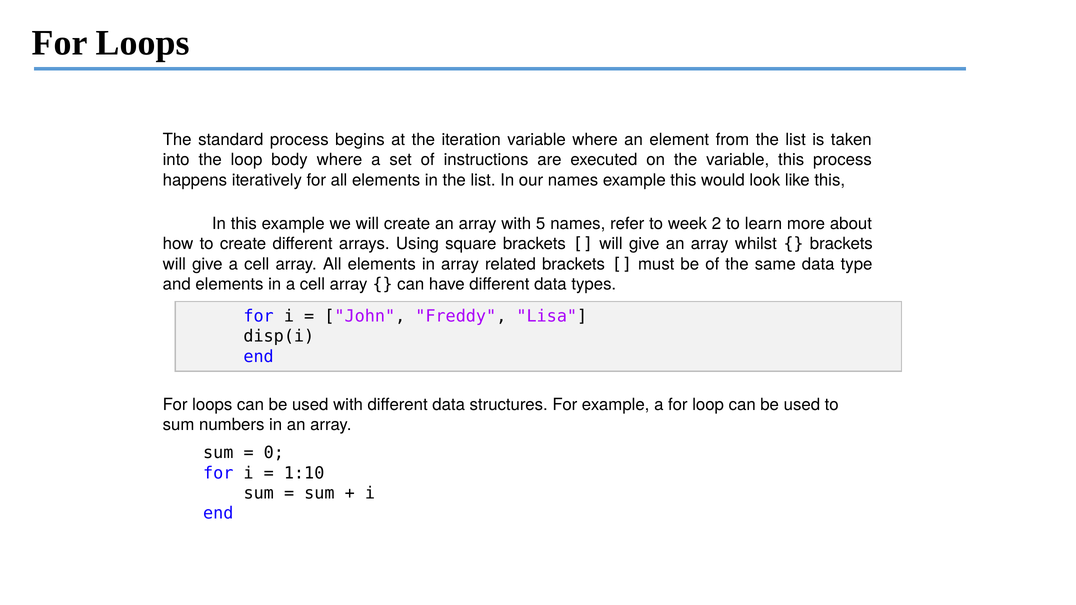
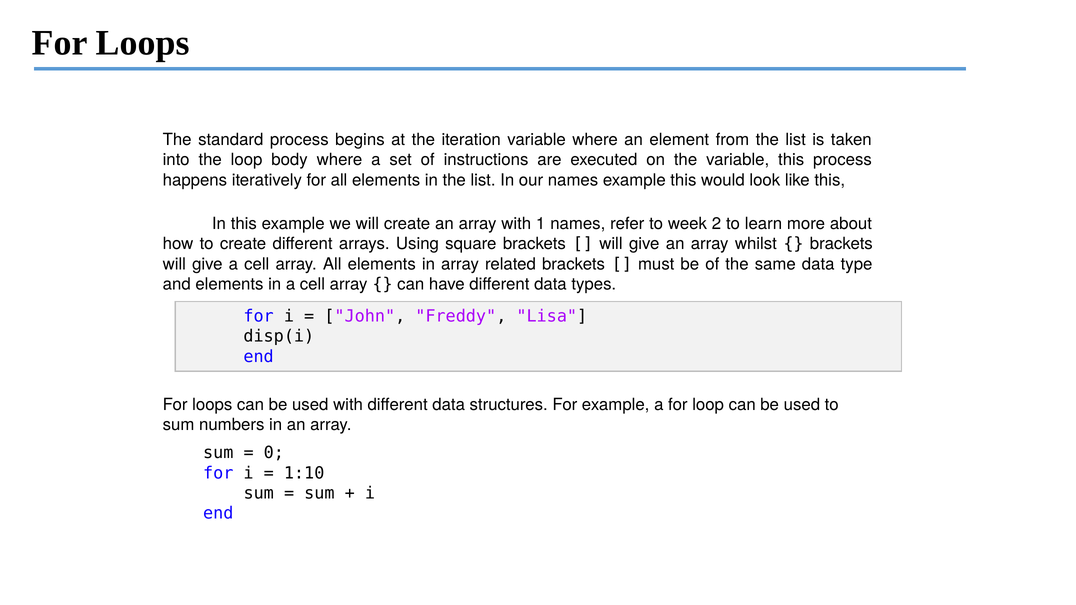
5: 5 -> 1
